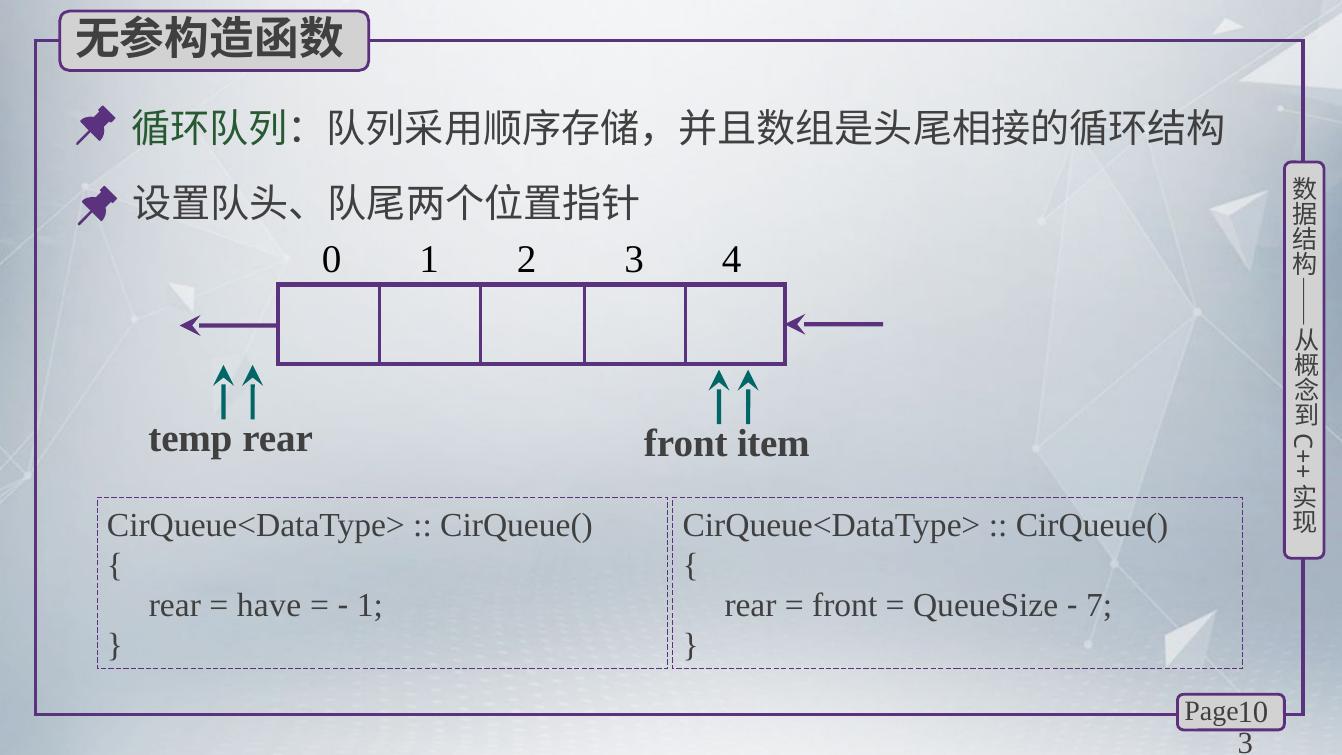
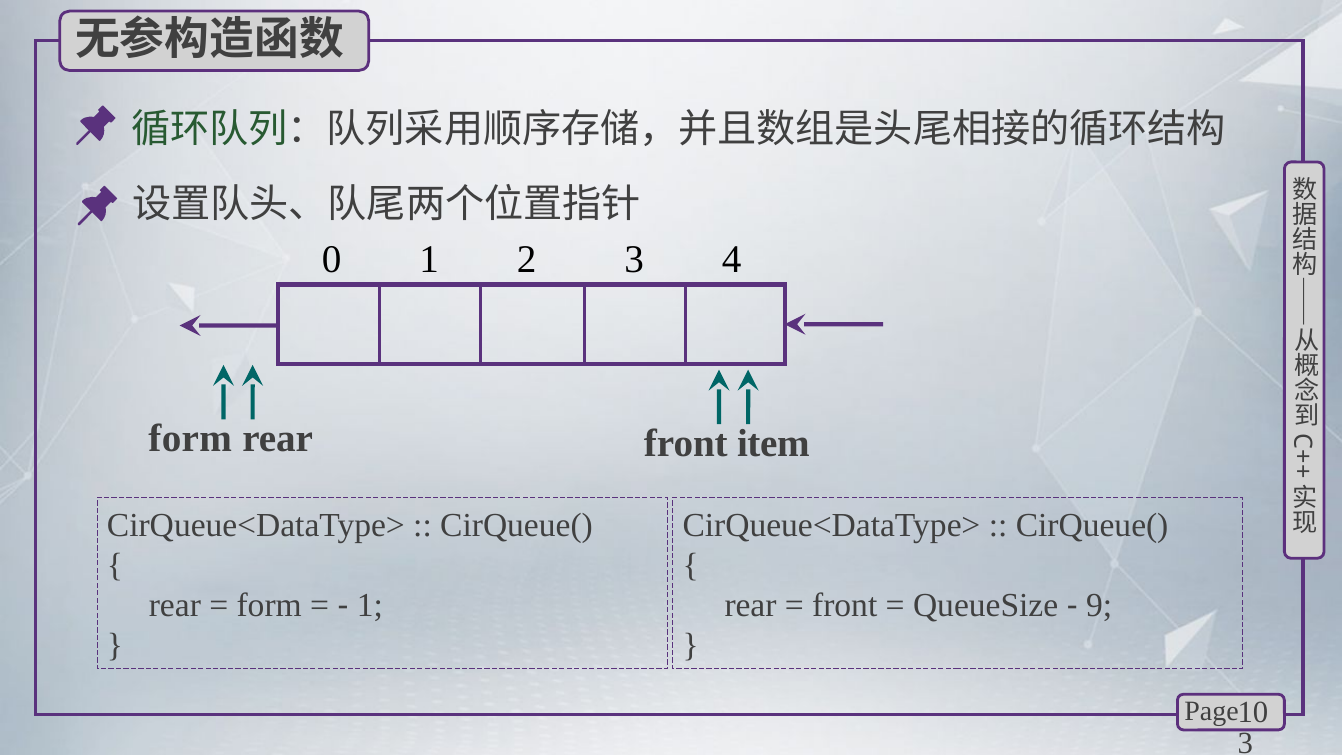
temp at (190, 438): temp -> form
have at (269, 605): have -> form
7: 7 -> 9
